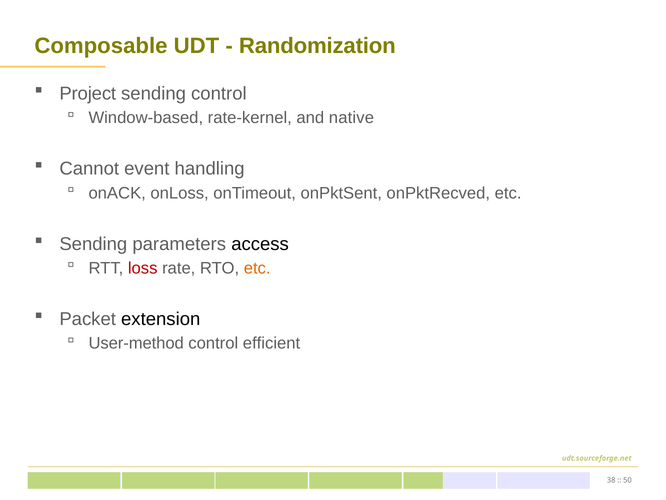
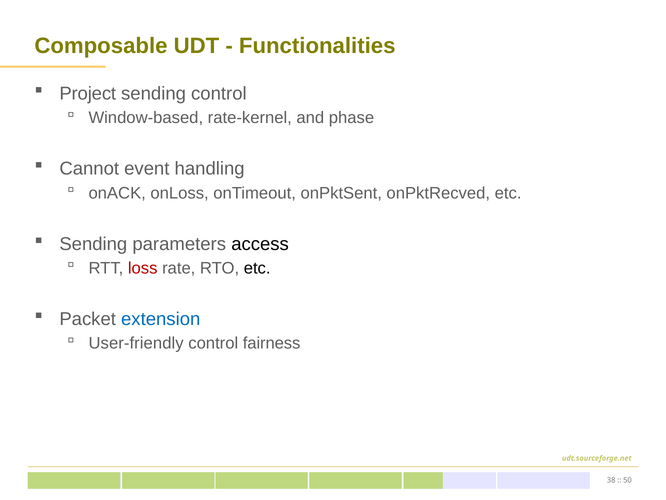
Randomization: Randomization -> Functionalities
native: native -> phase
etc at (257, 268) colour: orange -> black
extension colour: black -> blue
User-method: User-method -> User-friendly
efficient: efficient -> fairness
